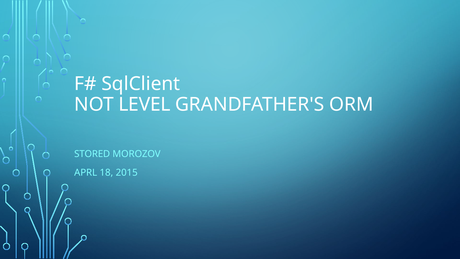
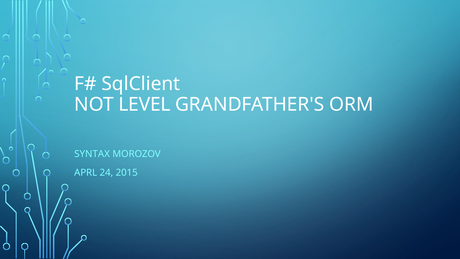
STORED: STORED -> SYNTAX
18: 18 -> 24
